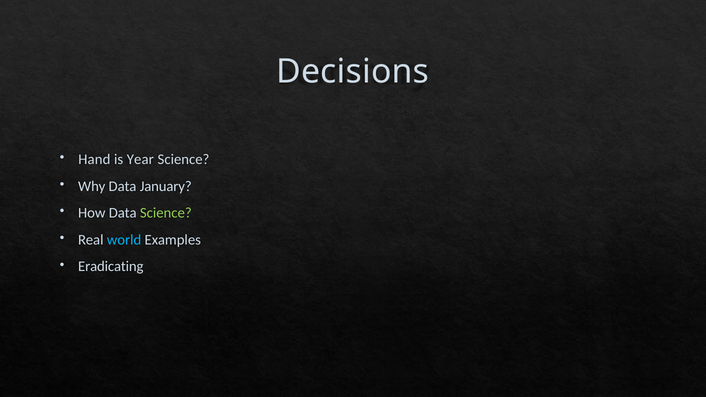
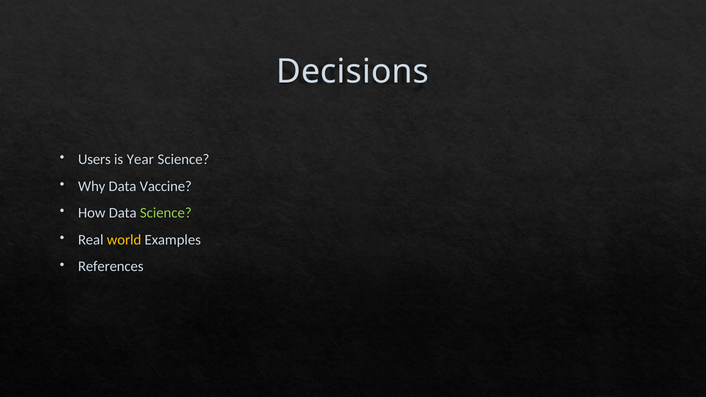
Hand: Hand -> Users
January: January -> Vaccine
world colour: light blue -> yellow
Eradicating: Eradicating -> References
